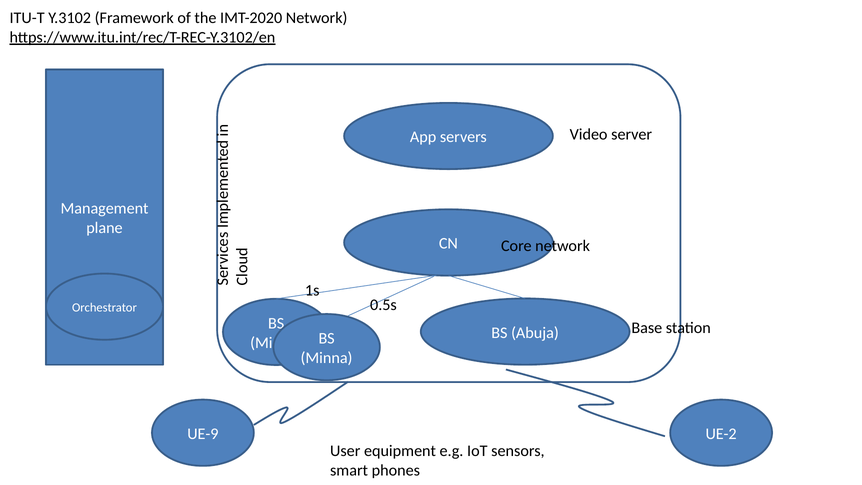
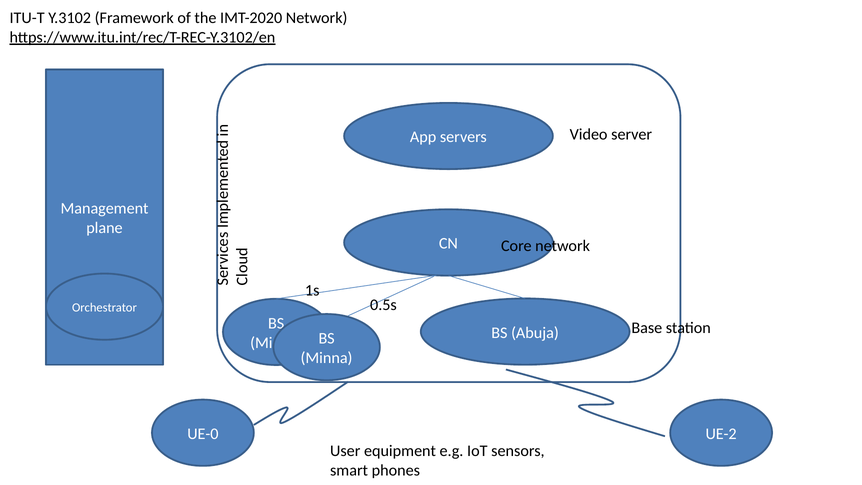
UE-9: UE-9 -> UE-0
